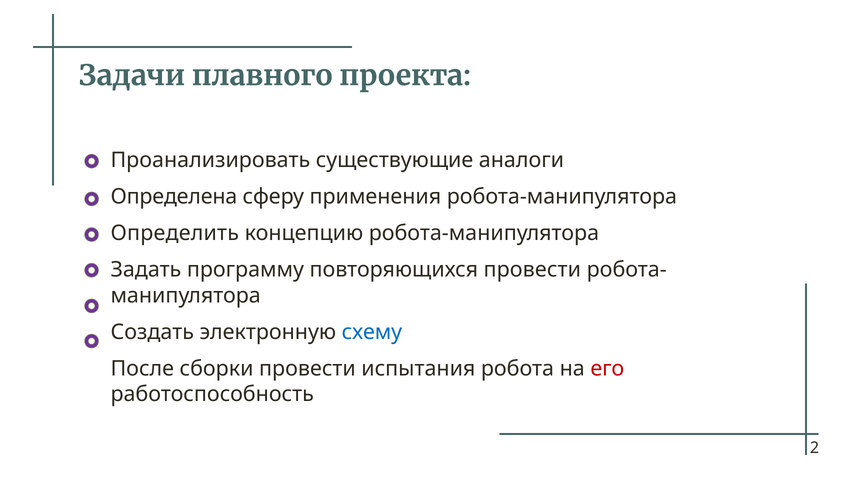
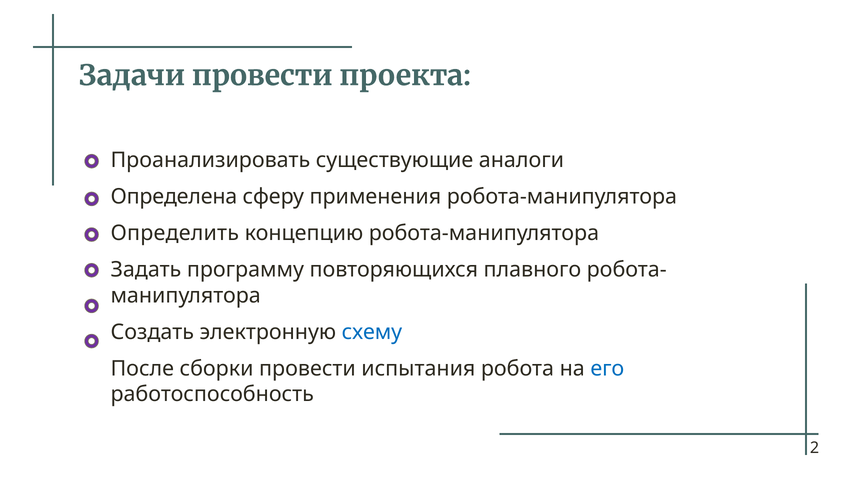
Задачи плавного: плавного -> провести
повторяющихся провести: провести -> плавного
его colour: red -> blue
